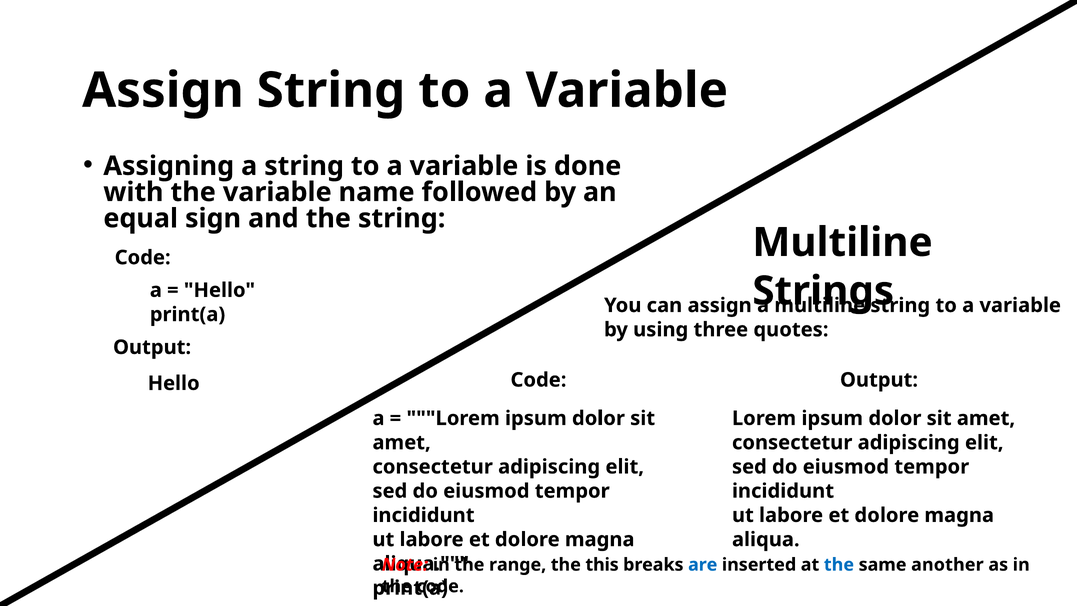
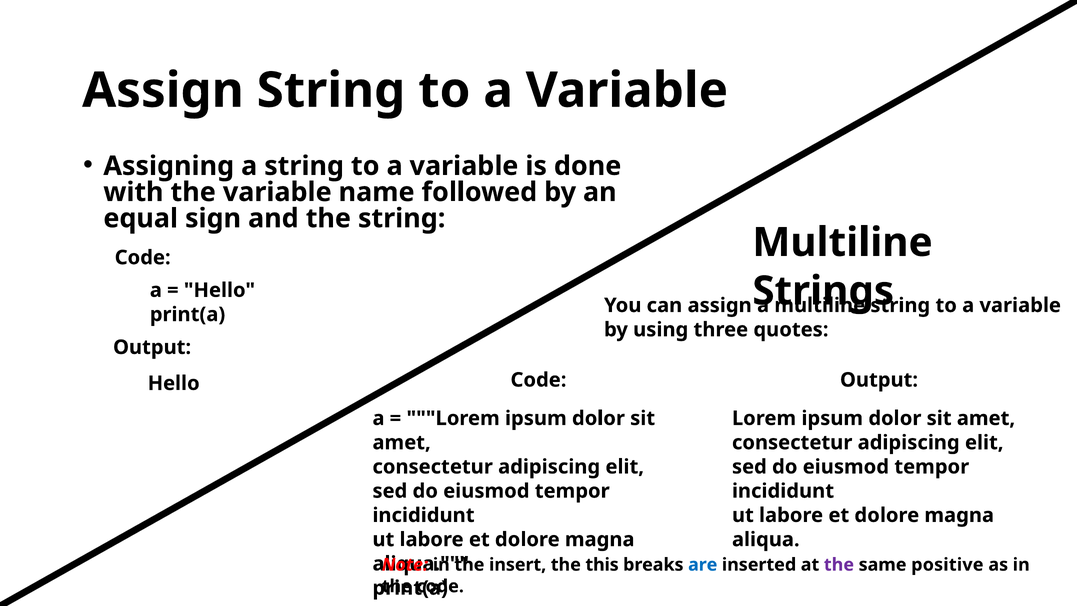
range: range -> insert
the at (839, 565) colour: blue -> purple
another: another -> positive
